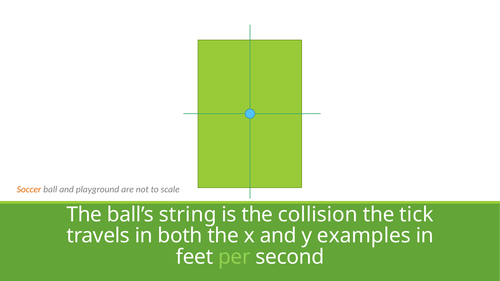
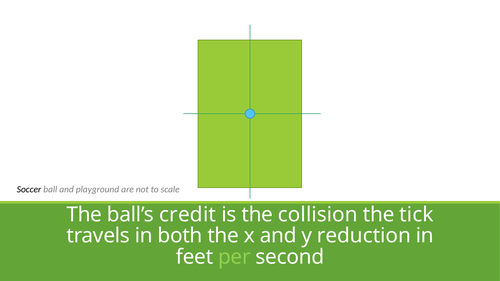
Soccer colour: orange -> black
string: string -> credit
examples: examples -> reduction
